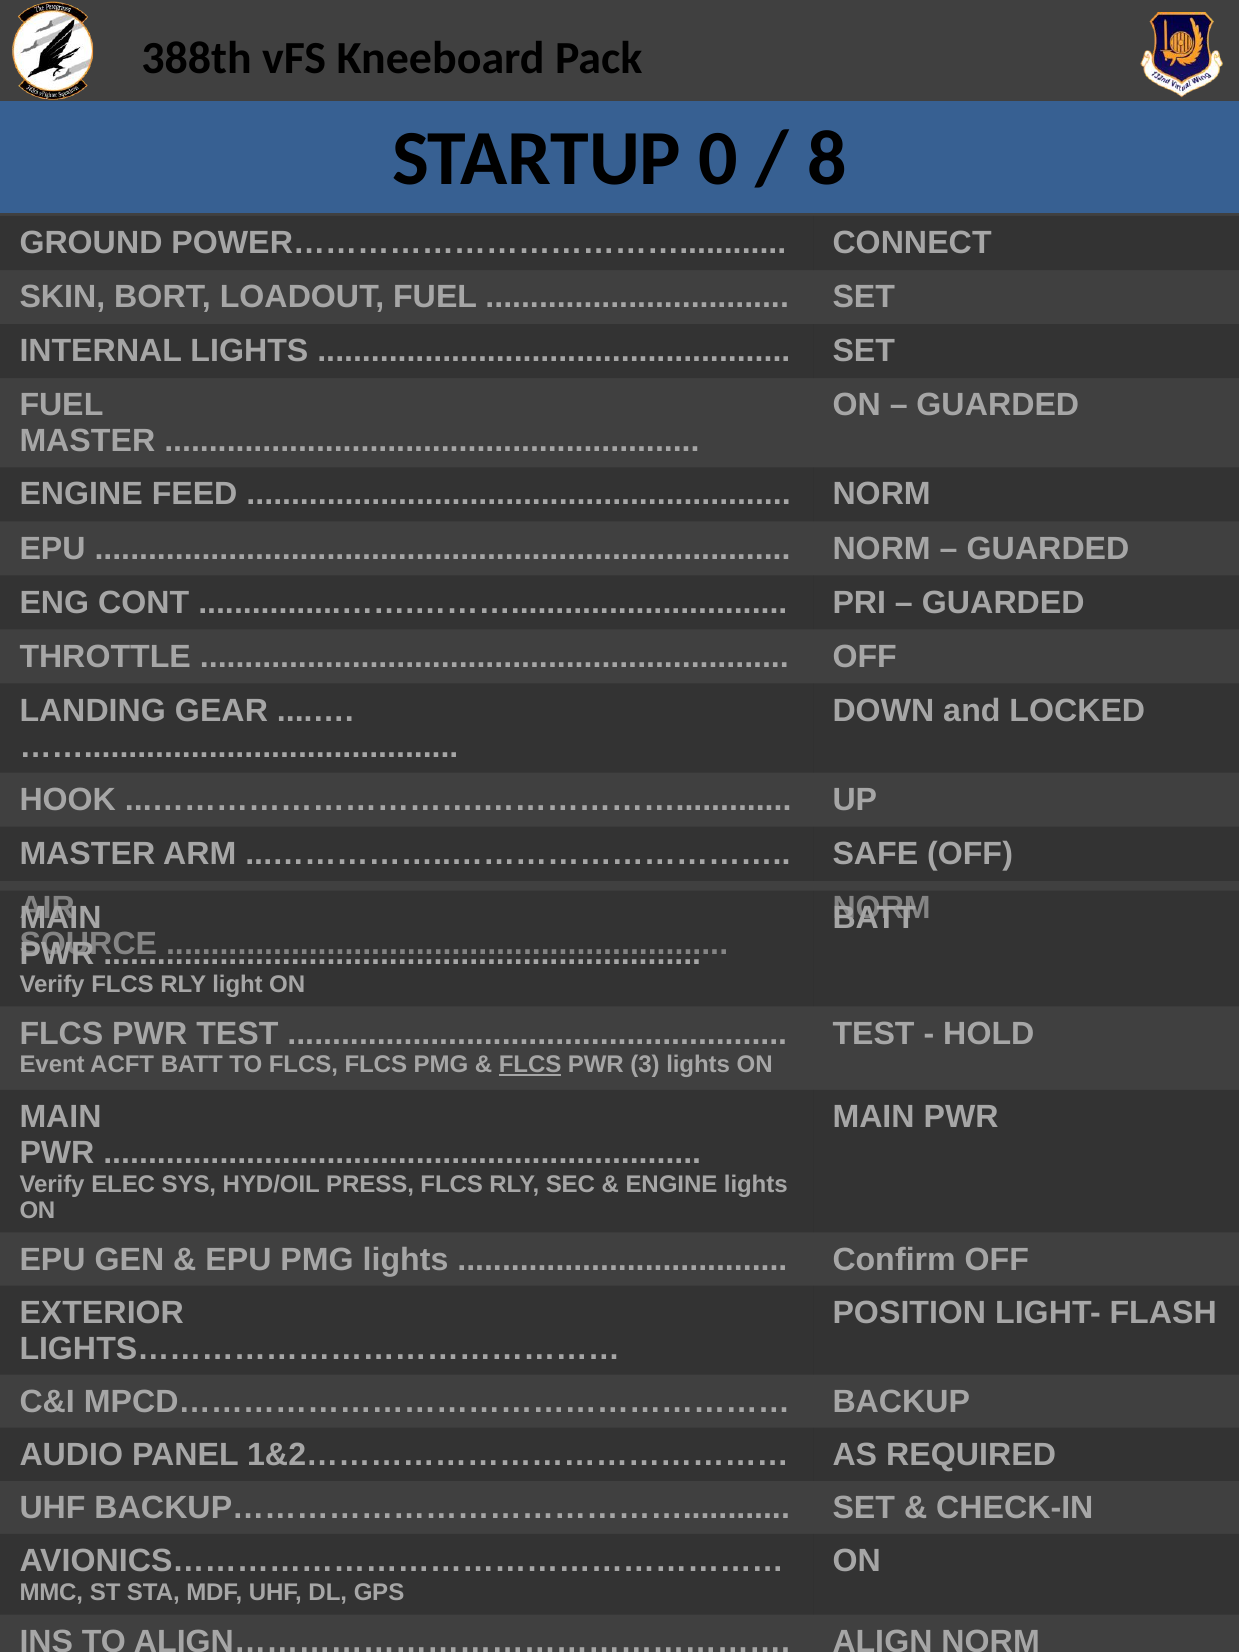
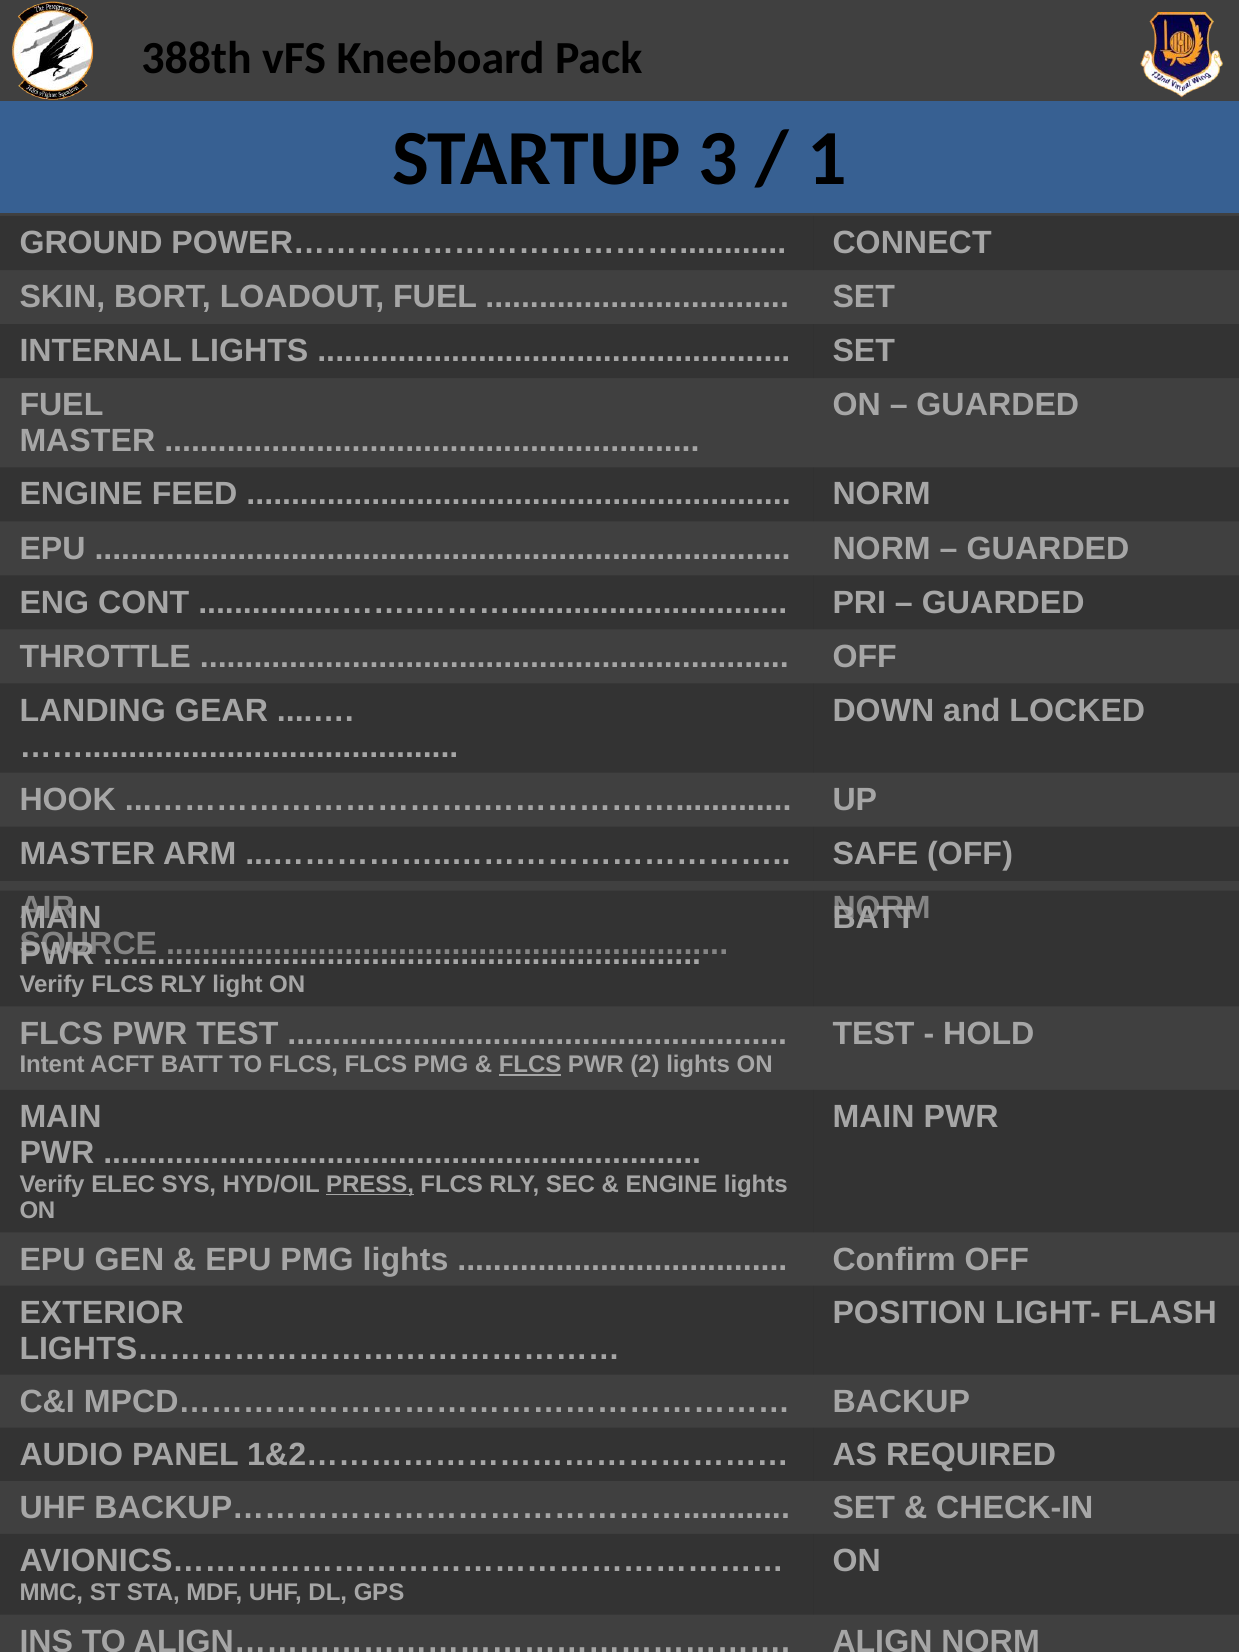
0: 0 -> 3
8: 8 -> 1
Event: Event -> Intent
3: 3 -> 2
PRESS underline: none -> present
